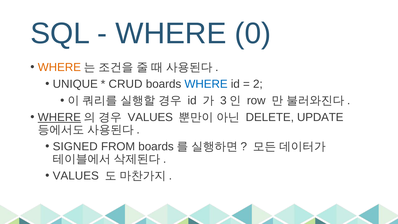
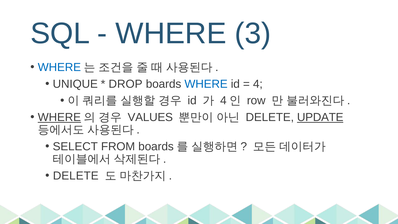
0: 0 -> 3
WHERE at (59, 67) colour: orange -> blue
CRUD: CRUD -> DROP
2 at (258, 84): 2 -> 4
3 at (223, 101): 3 -> 4
UPDATE underline: none -> present
SIGNED: SIGNED -> SELECT
VALUES at (76, 176): VALUES -> DELETE
